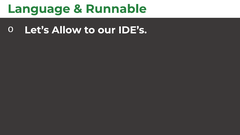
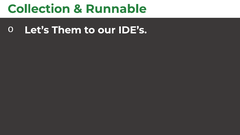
Language: Language -> Collection
Allow: Allow -> Them
